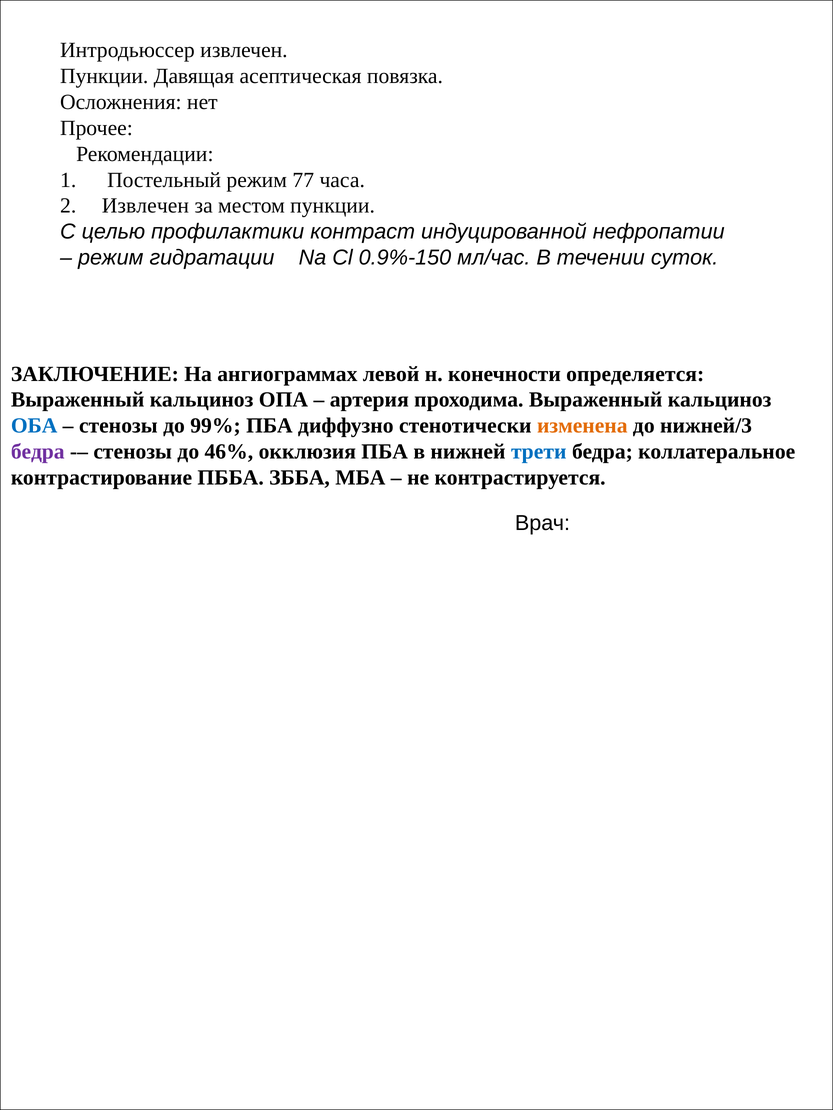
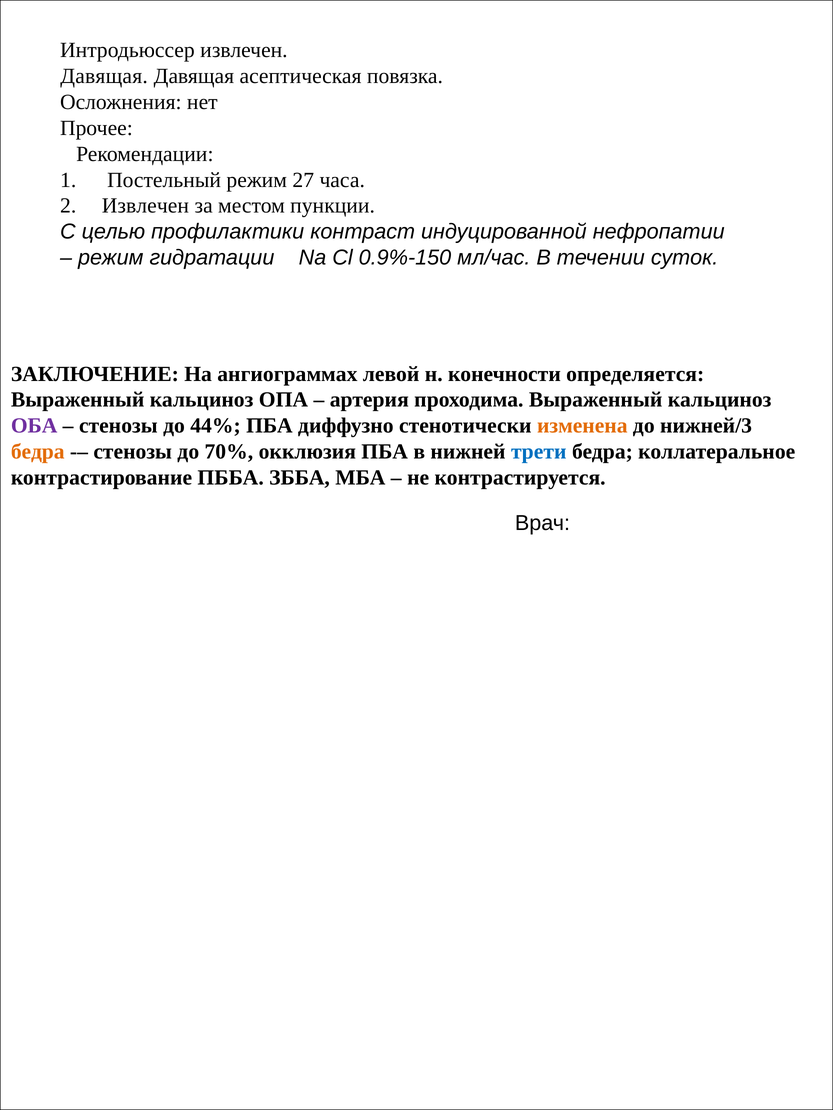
Пункции at (104, 76): Пункции -> Давящая
77: 77 -> 27
ОБА colour: blue -> purple
99%: 99% -> 44%
бедра at (38, 452) colour: purple -> orange
46%: 46% -> 70%
